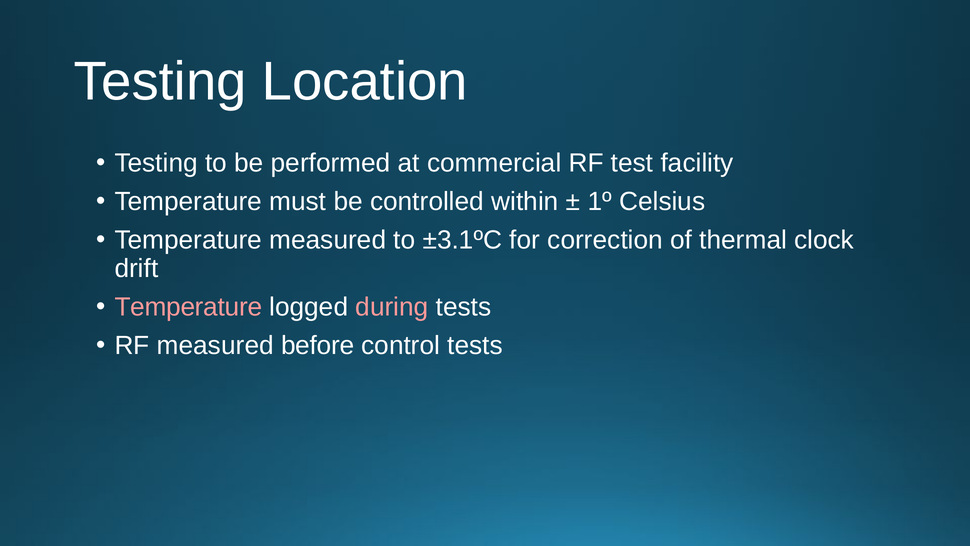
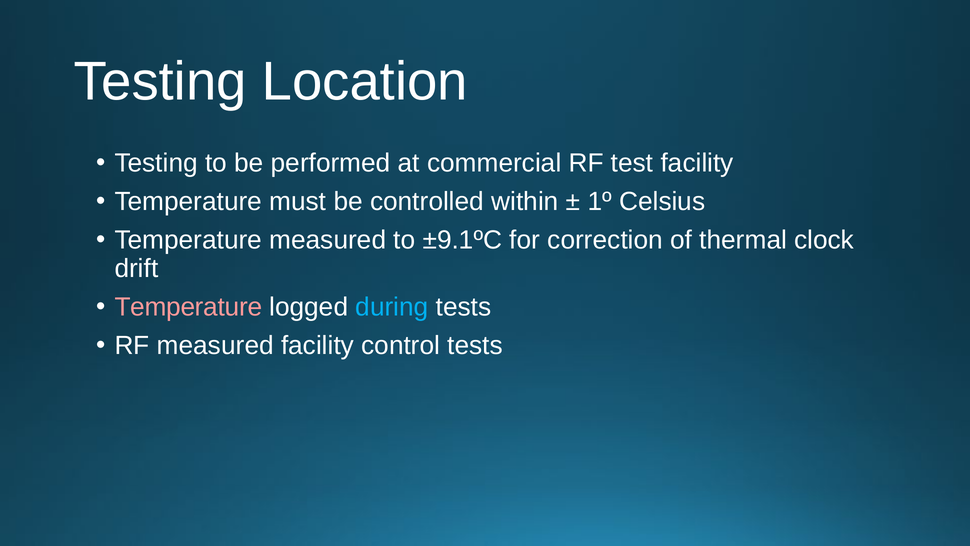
±3.1ºC: ±3.1ºC -> ±9.1ºC
during colour: pink -> light blue
measured before: before -> facility
